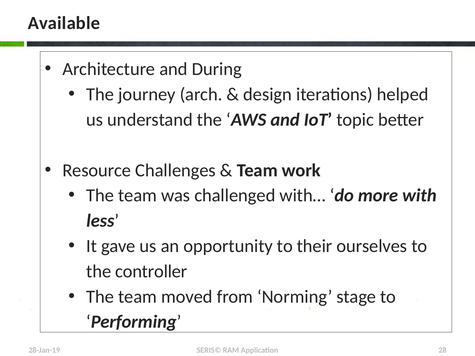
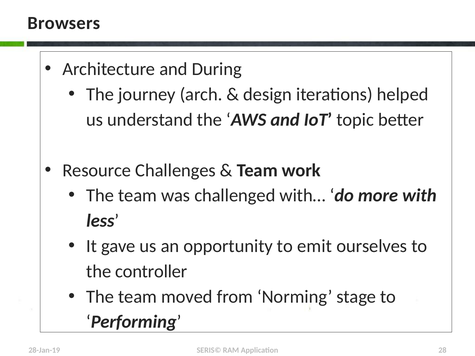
Available: Available -> Browsers
their: their -> emit
